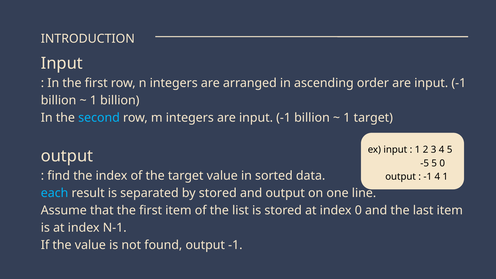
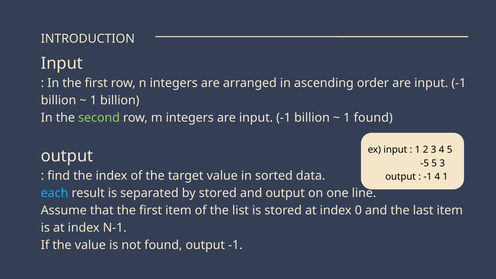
second colour: light blue -> light green
1 target: target -> found
5 0: 0 -> 3
